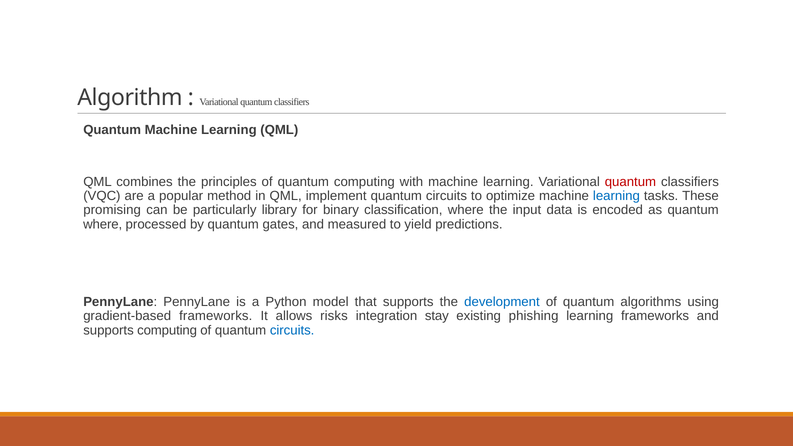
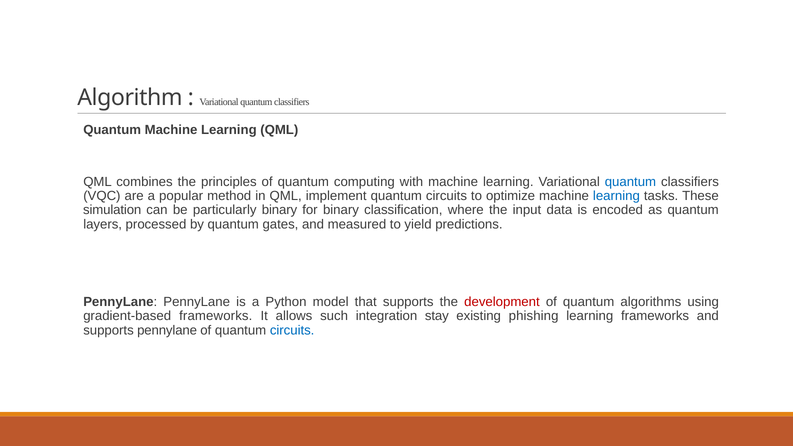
quantum at (630, 182) colour: red -> blue
promising: promising -> simulation
particularly library: library -> binary
where at (103, 224): where -> layers
development colour: blue -> red
risks: risks -> such
supports computing: computing -> pennylane
